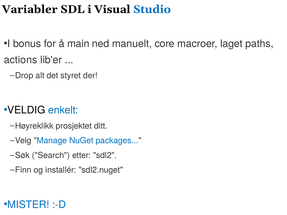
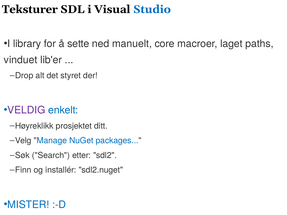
Variabler: Variabler -> Teksturer
bonus: bonus -> library
main: main -> sette
actions: actions -> vinduet
VELDIG colour: black -> purple
